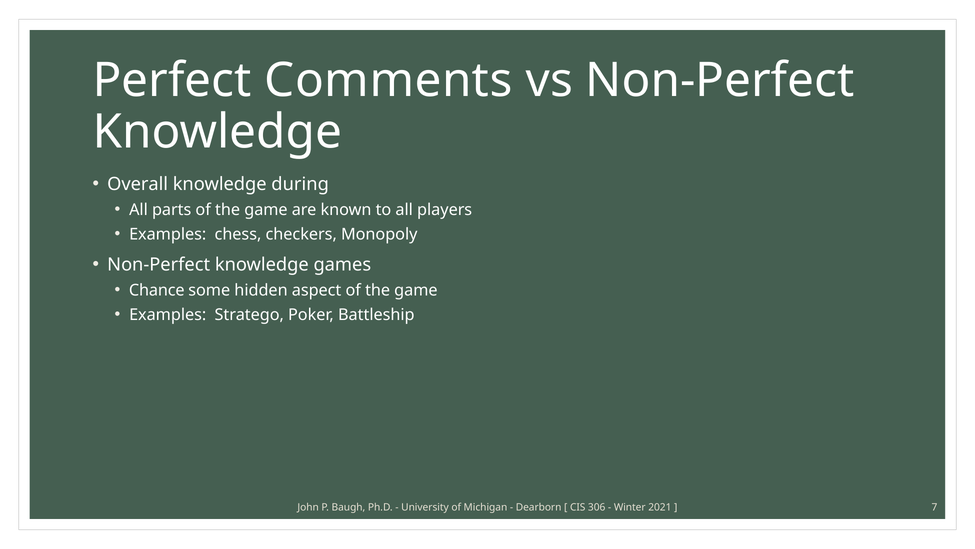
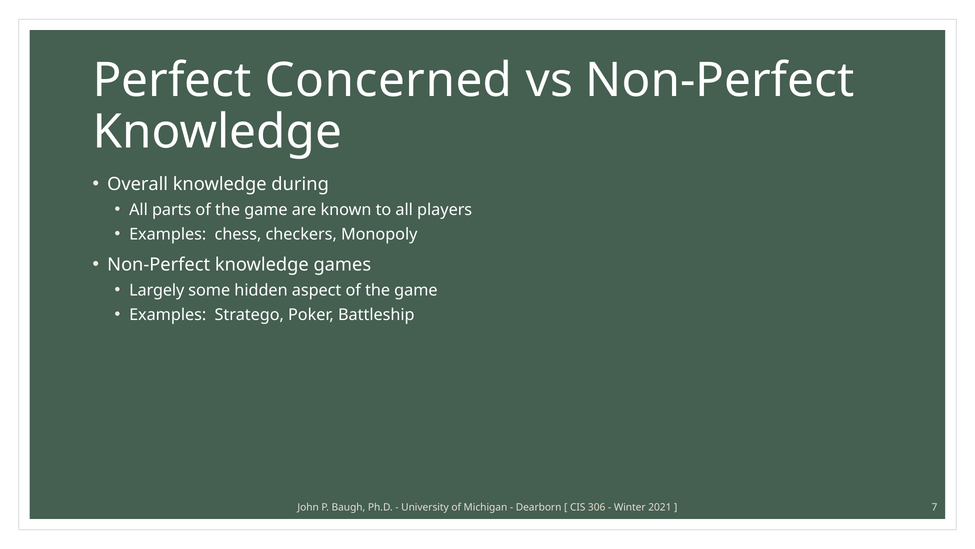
Comments: Comments -> Concerned
Chance: Chance -> Largely
